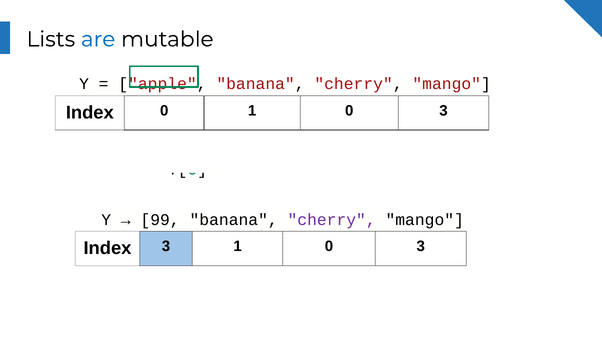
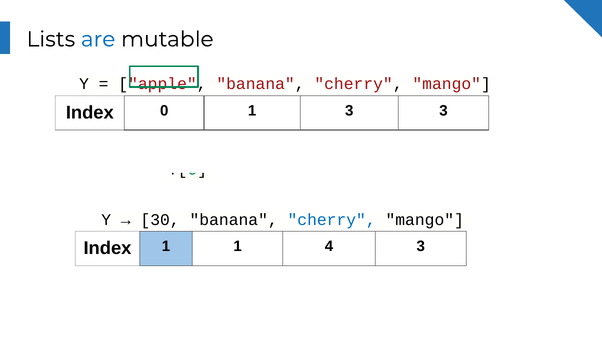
0 1 0: 0 -> 3
99: 99 -> 30
cherry at (332, 219) colour: purple -> blue
Index 3: 3 -> 1
0 at (329, 246): 0 -> 4
